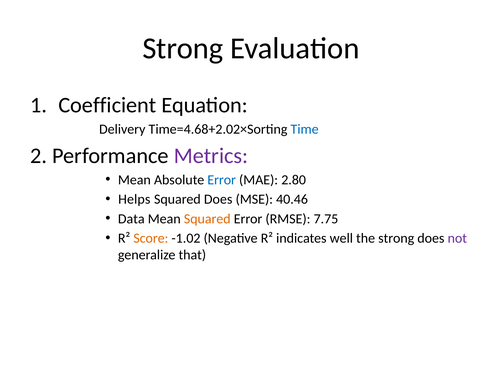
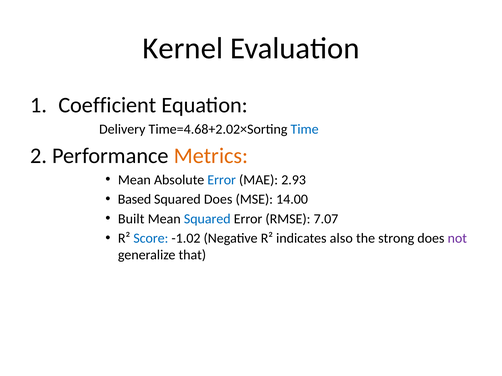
Strong at (183, 49): Strong -> Kernel
Metrics colour: purple -> orange
2.80: 2.80 -> 2.93
Helps: Helps -> Based
40.46: 40.46 -> 14.00
Data: Data -> Built
Squared at (207, 219) colour: orange -> blue
7.75: 7.75 -> 7.07
Score colour: orange -> blue
well: well -> also
